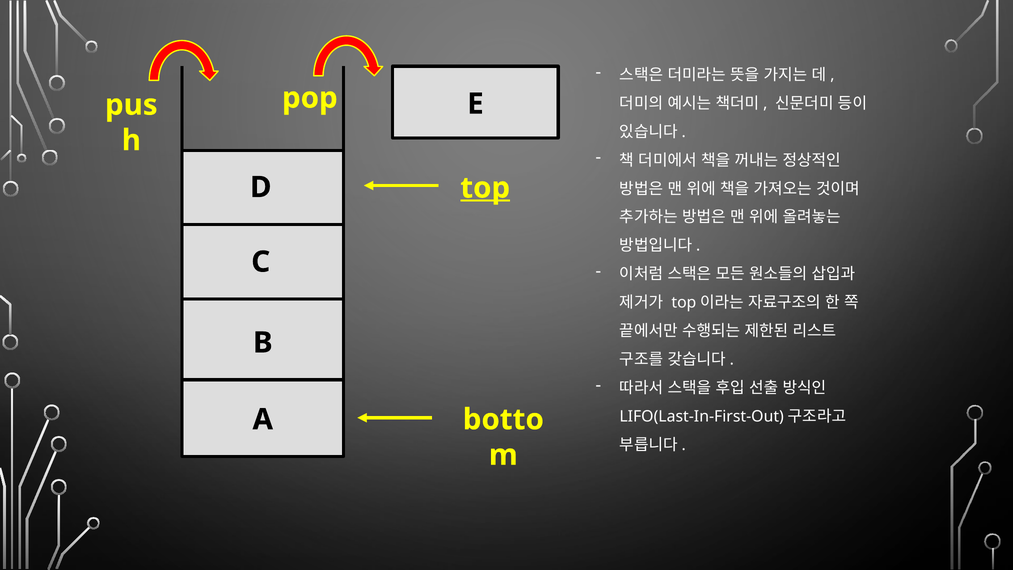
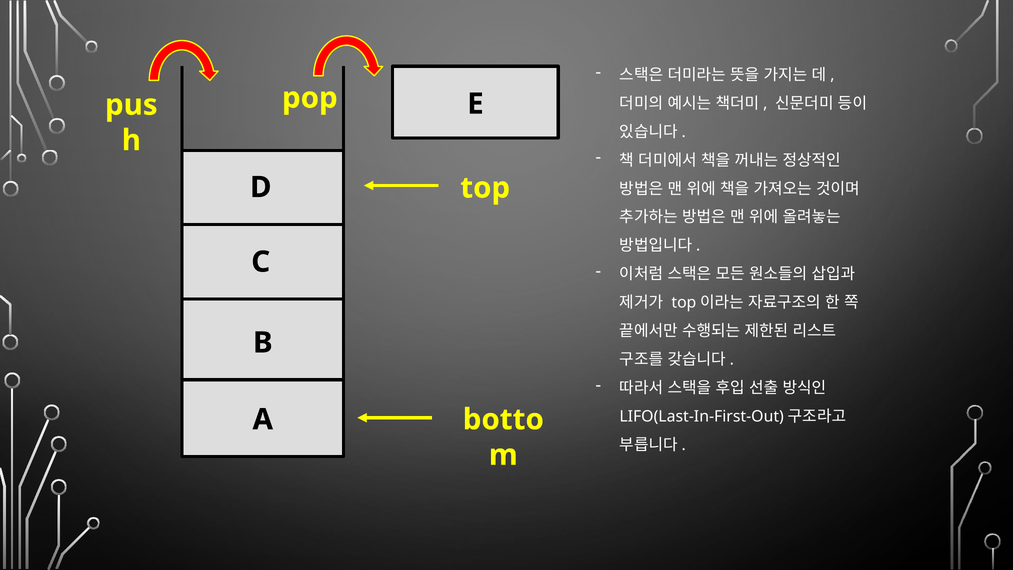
top underline: present -> none
